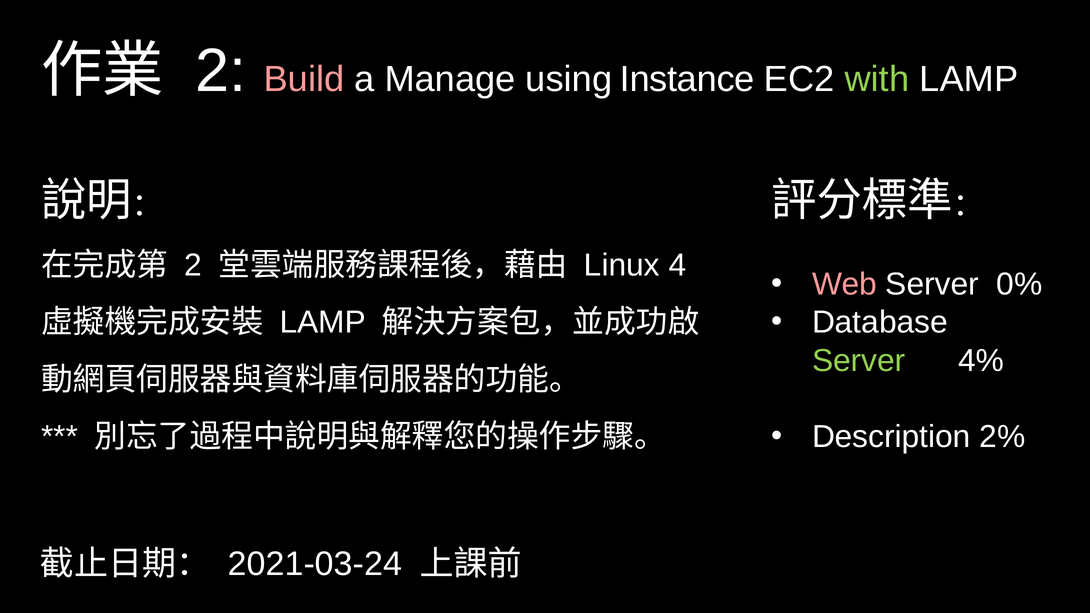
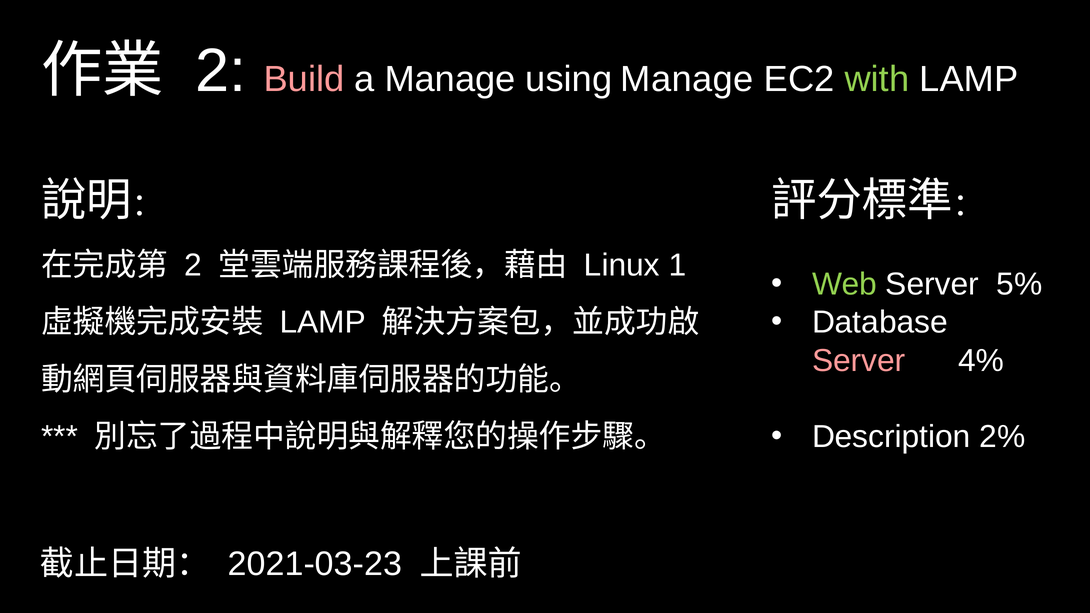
using Instance: Instance -> Manage
4: 4 -> 1
Web colour: pink -> light green
0%: 0% -> 5%
Server at (859, 361) colour: light green -> pink
2021-03-24: 2021-03-24 -> 2021-03-23
